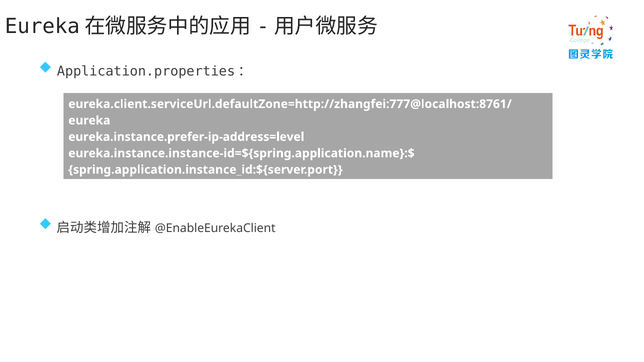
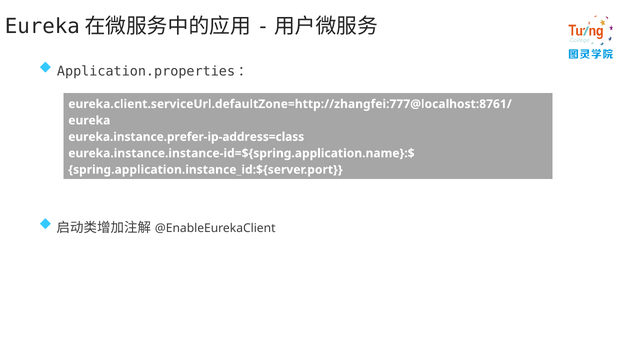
eureka.instance.prefer-ip-address=level: eureka.instance.prefer-ip-address=level -> eureka.instance.prefer-ip-address=class
